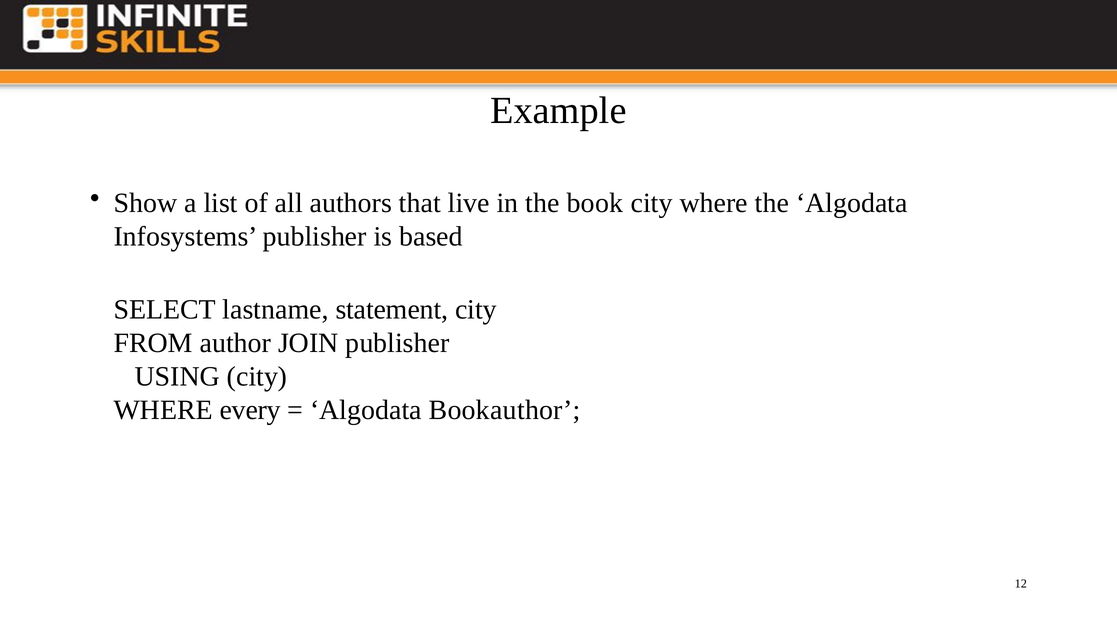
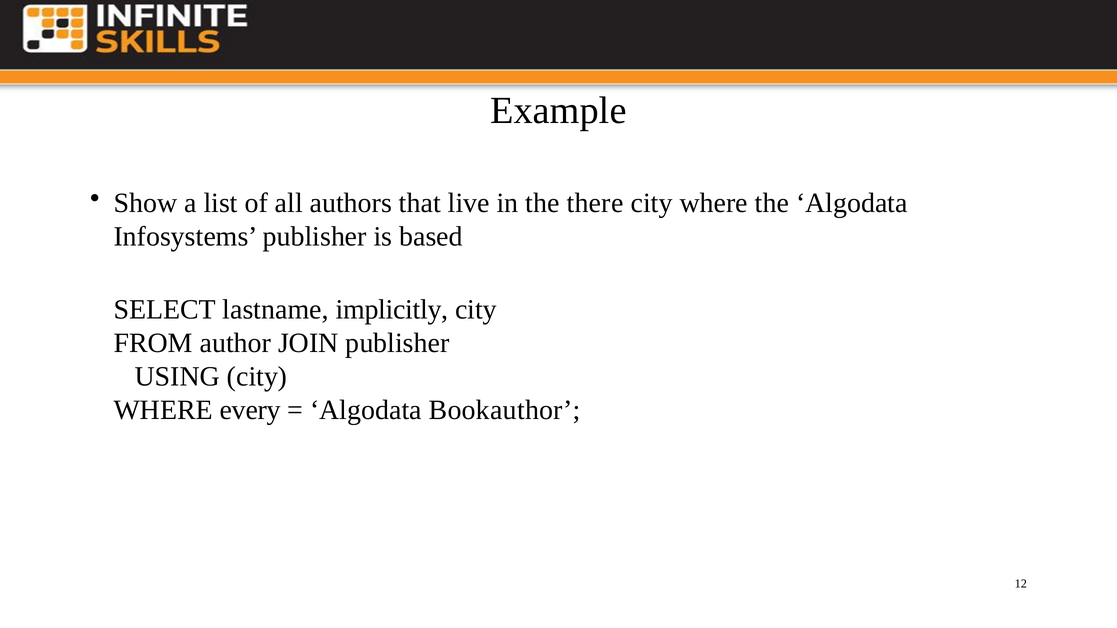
book: book -> there
statement: statement -> implicitly
